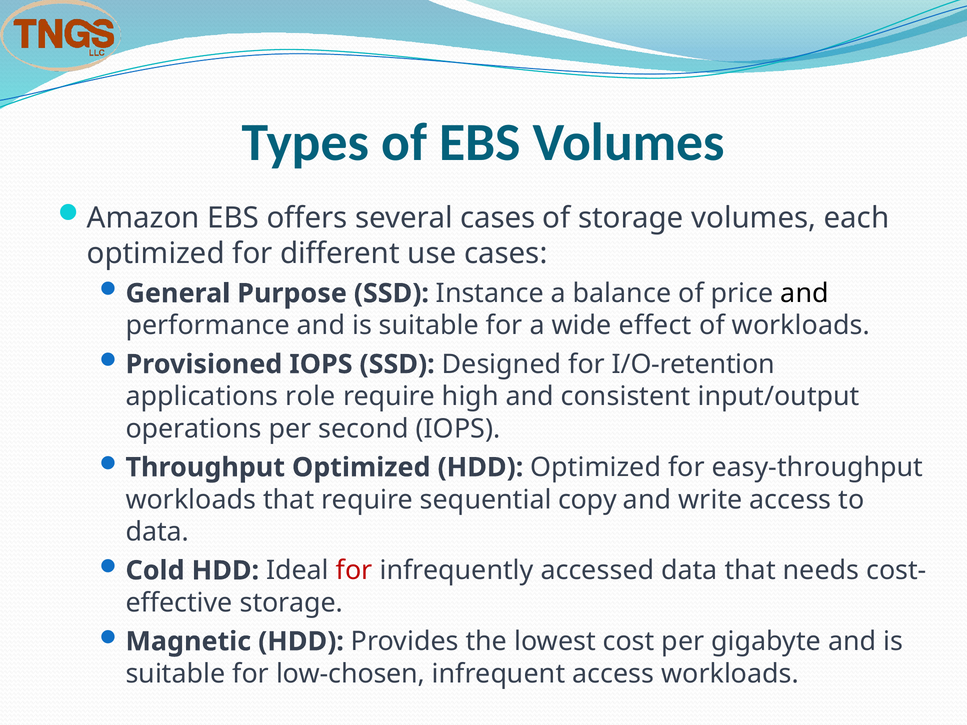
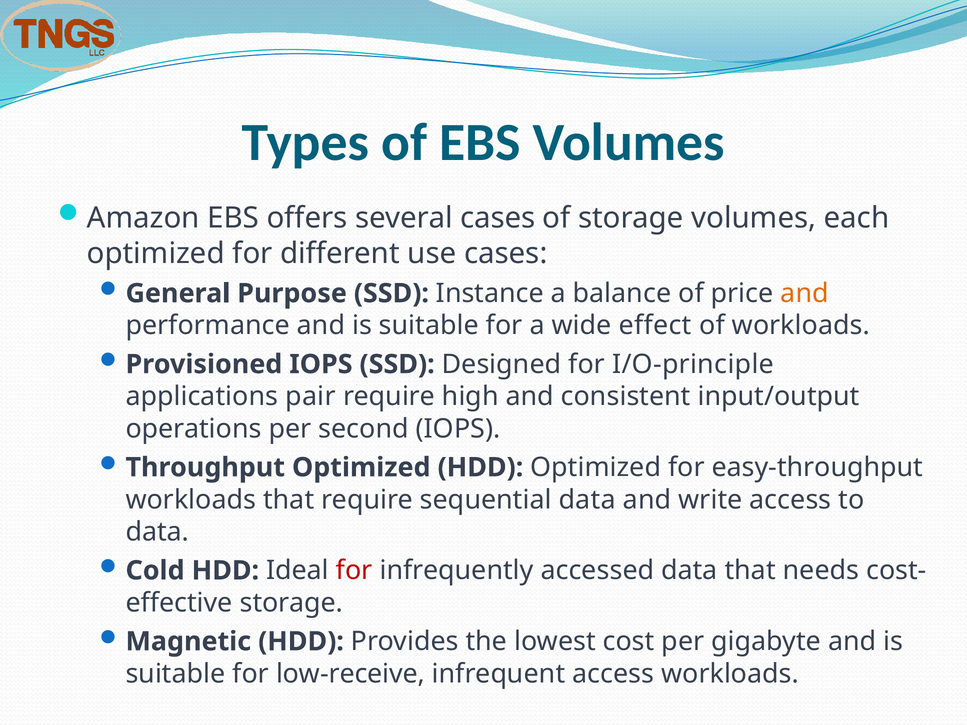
and at (805, 293) colour: black -> orange
I/O-retention: I/O-retention -> I/O-principle
role: role -> pair
sequential copy: copy -> data
low-chosen: low-chosen -> low-receive
